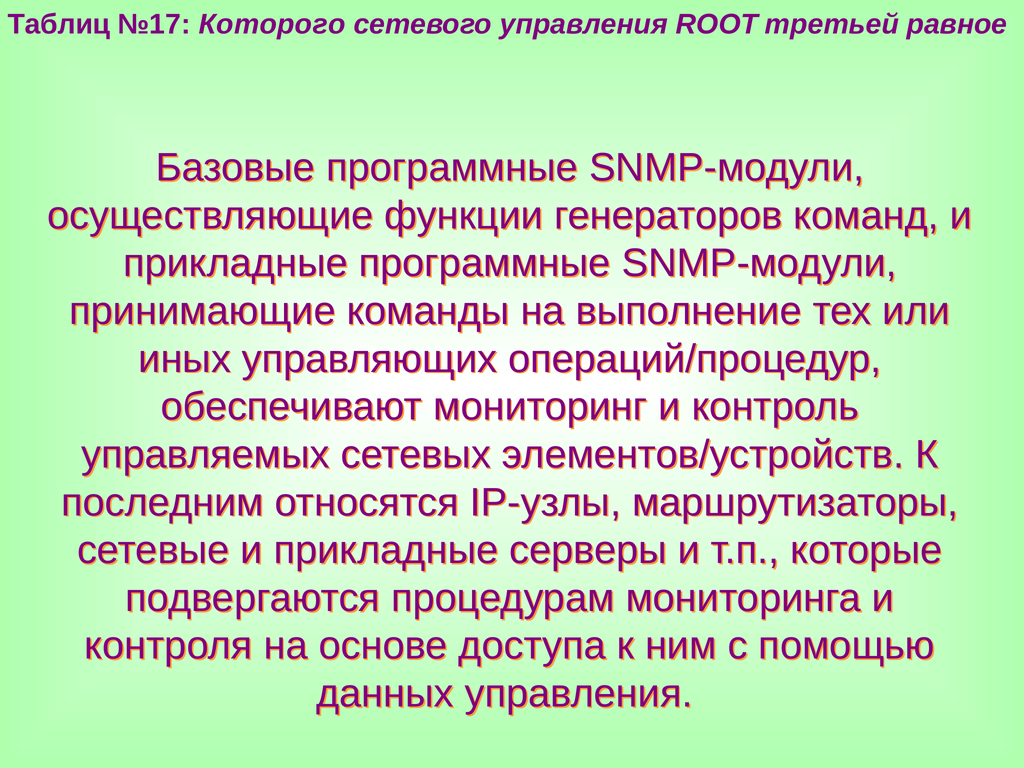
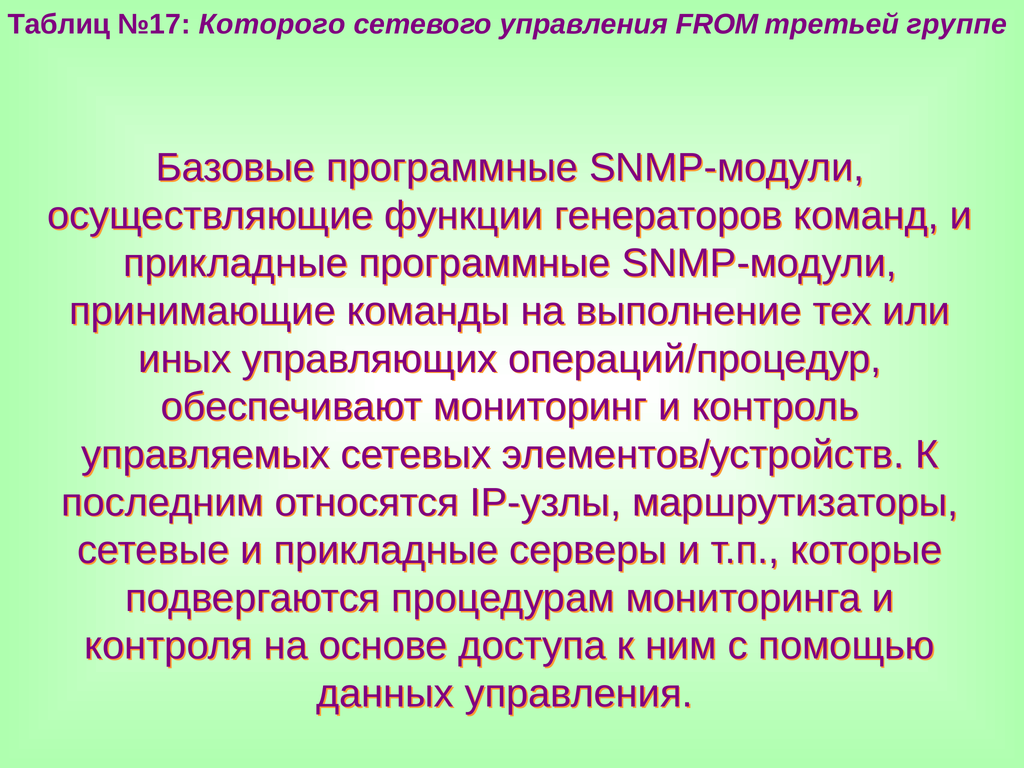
ROOT: ROOT -> FROM
равное: равное -> группе
